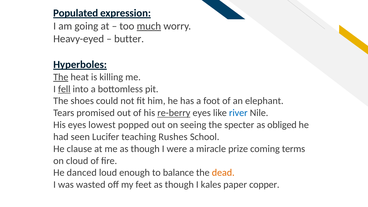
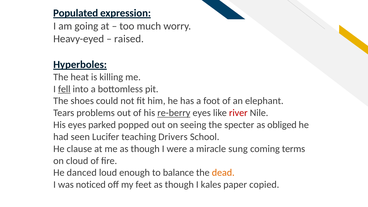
much underline: present -> none
butter: butter -> raised
The at (61, 77) underline: present -> none
promised: promised -> problems
river colour: blue -> red
lowest: lowest -> parked
Rushes: Rushes -> Drivers
prize: prize -> sung
wasted: wasted -> noticed
copper: copper -> copied
